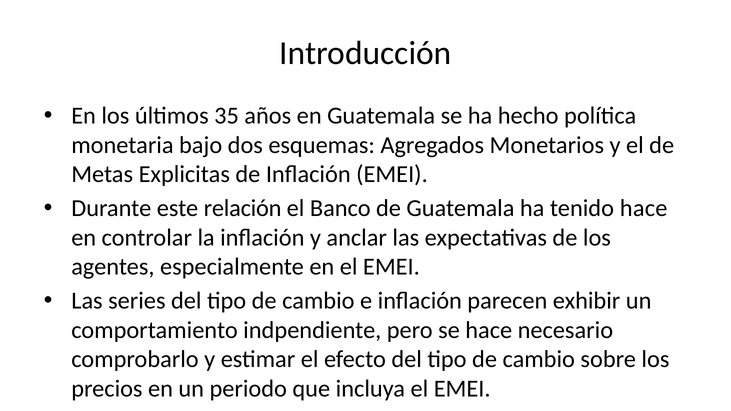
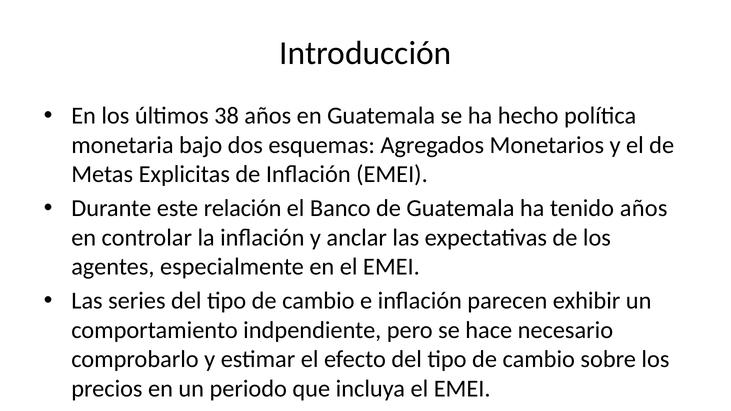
35: 35 -> 38
tenido hace: hace -> años
